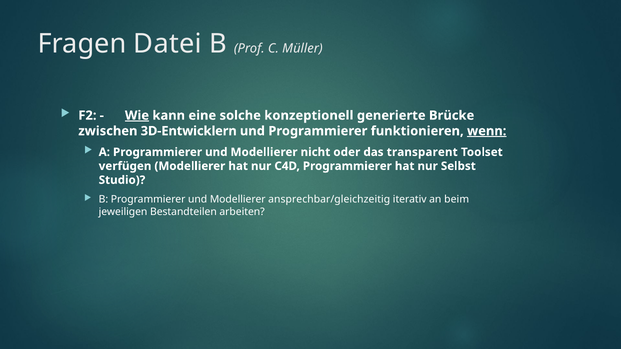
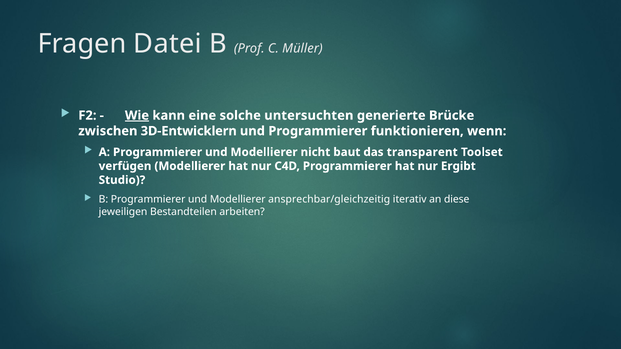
konzeptionell: konzeptionell -> untersuchten
wenn underline: present -> none
oder: oder -> baut
Selbst: Selbst -> Ergibt
beim: beim -> diese
